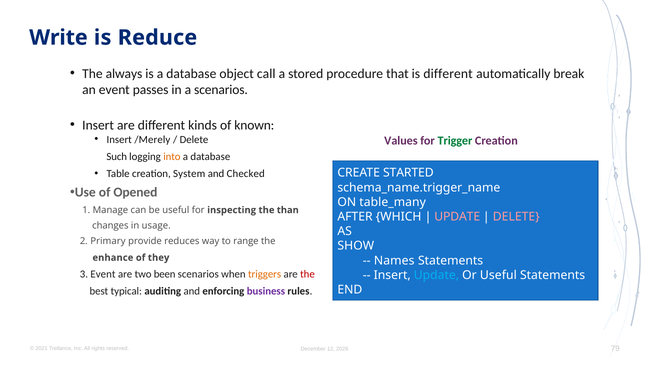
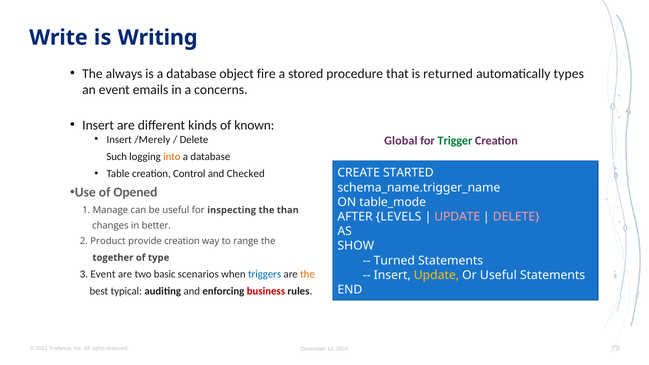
Reduce: Reduce -> Writing
call: call -> fire
is different: different -> returned
break: break -> types
passes: passes -> emails
a scenarios: scenarios -> concerns
Values: Values -> Global
System: System -> Control
table_many: table_many -> table_mode
WHICH: WHICH -> LEVELS
usage: usage -> better
Primary: Primary -> Product
provide reduces: reduces -> creation
enhance: enhance -> together
they: they -> type
Names: Names -> Turned
been: been -> basic
triggers colour: orange -> blue
the at (307, 274) colour: red -> orange
Update at (436, 275) colour: light blue -> yellow
business colour: purple -> red
